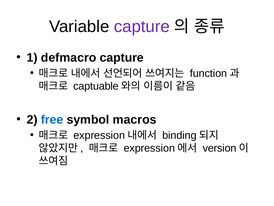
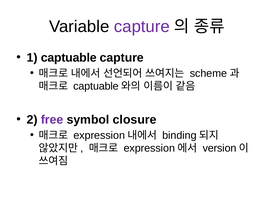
1 defmacro: defmacro -> captuable
function: function -> scheme
free colour: blue -> purple
macros: macros -> closure
